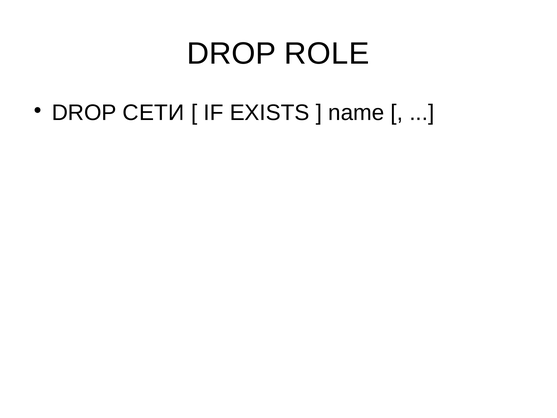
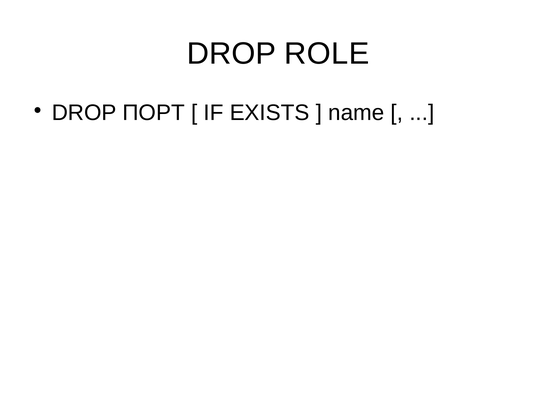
СЕТИ: СЕТИ -> ПОРТ
